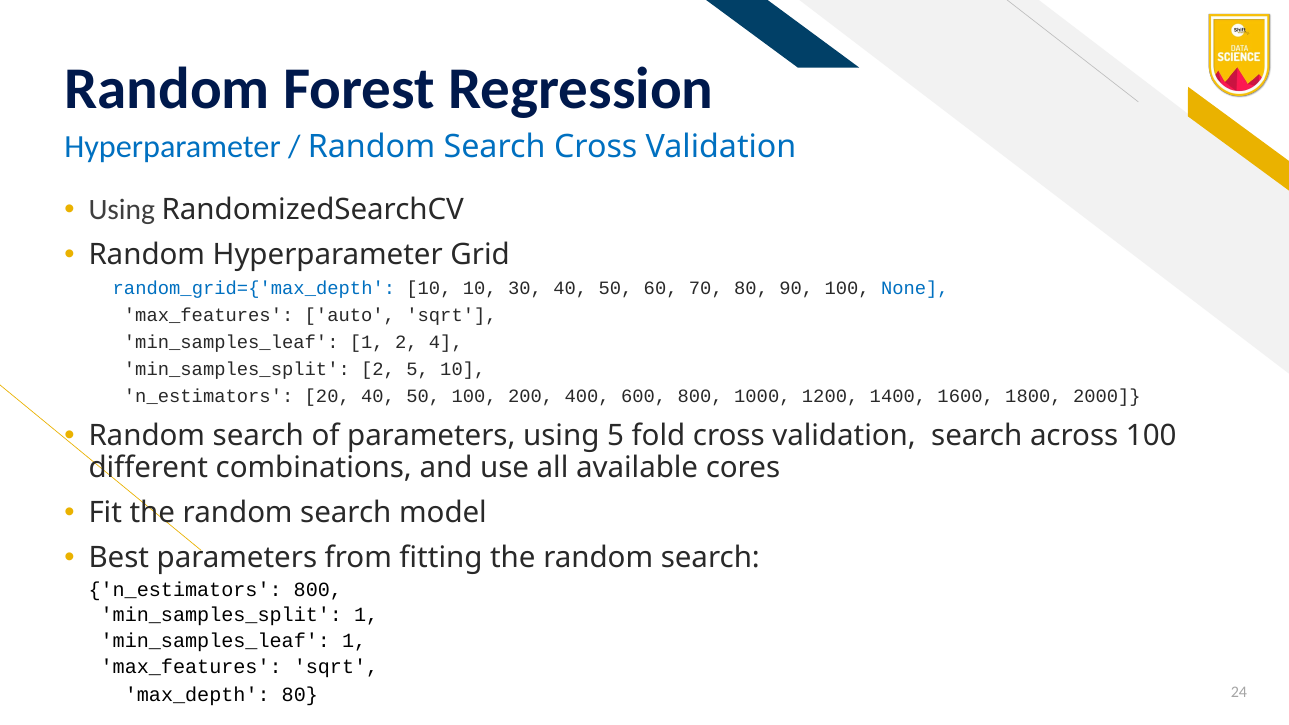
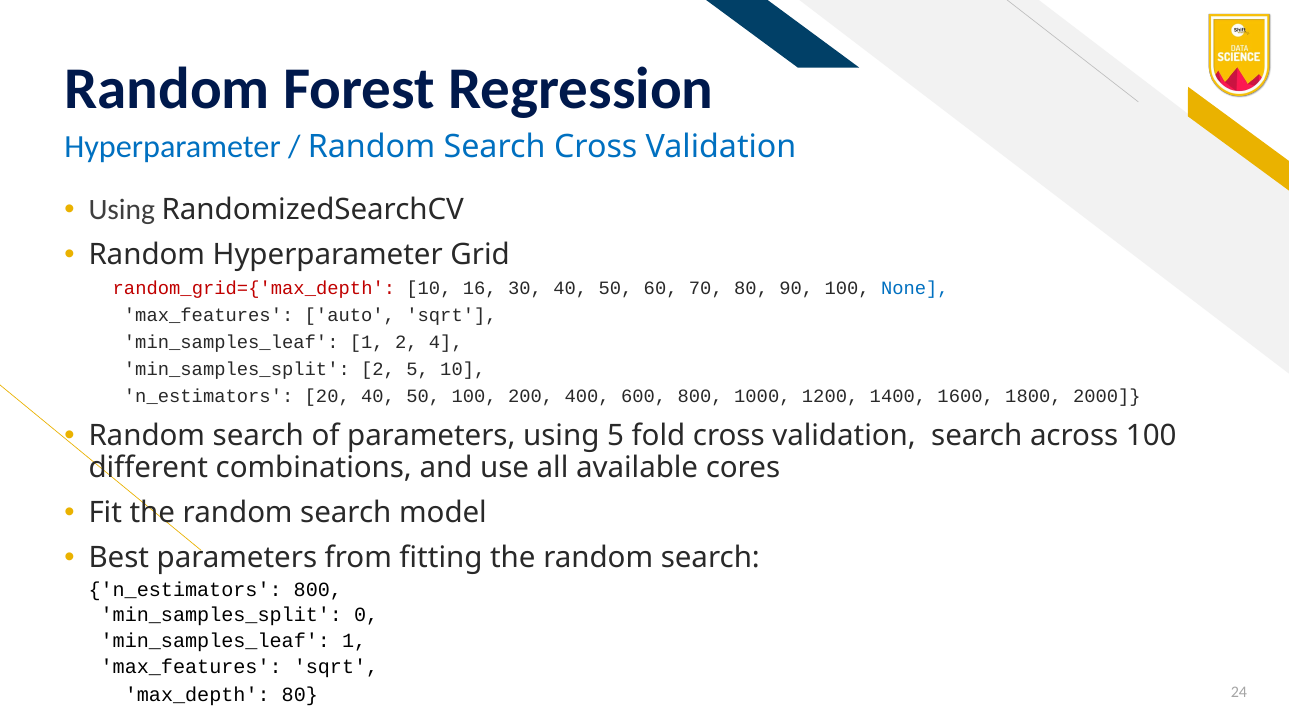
random_grid={'max_depth colour: blue -> red
10 10: 10 -> 16
min_samples_split 1: 1 -> 0
